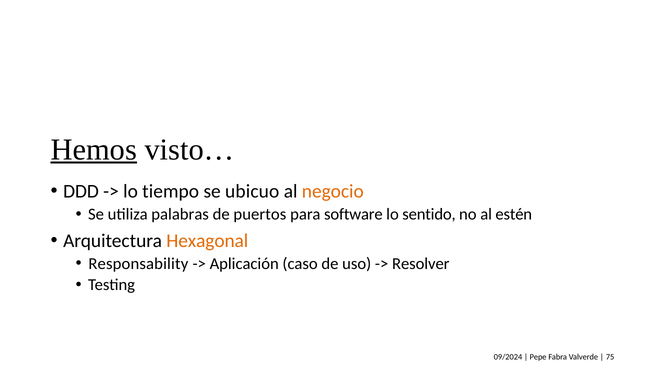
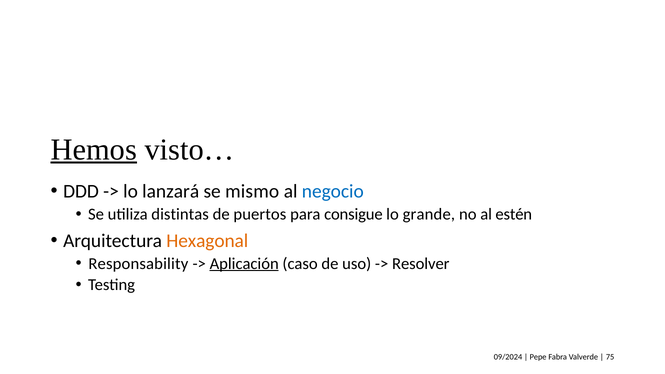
tiempo: tiempo -> lanzará
ubicuo: ubicuo -> mismo
negocio colour: orange -> blue
palabras: palabras -> distintas
software: software -> consigue
sentido: sentido -> grande
Aplicación underline: none -> present
